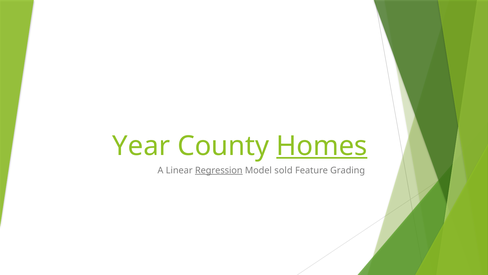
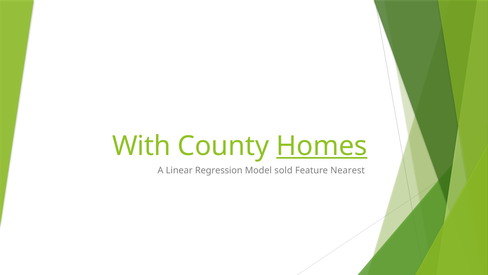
Year: Year -> With
Regression underline: present -> none
Grading: Grading -> Nearest
